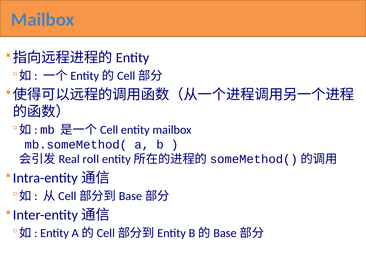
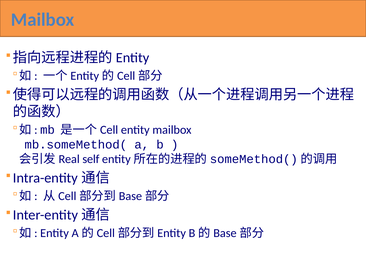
roll: roll -> self
